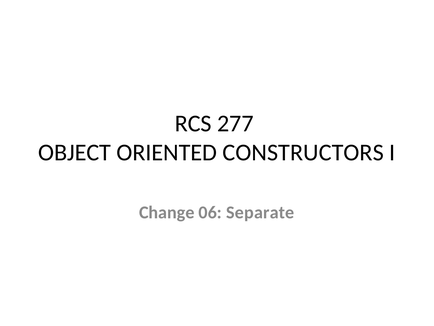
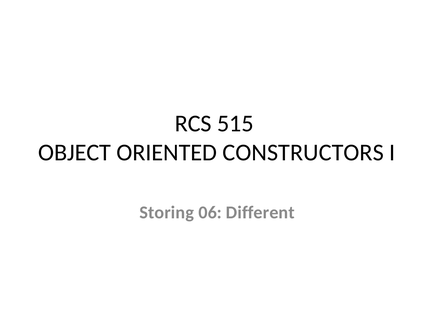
277: 277 -> 515
Change: Change -> Storing
Separate: Separate -> Different
